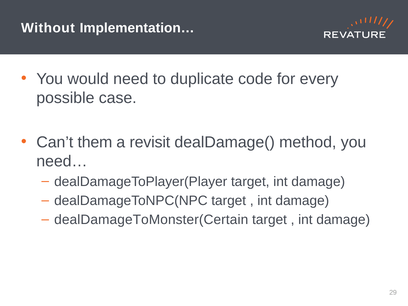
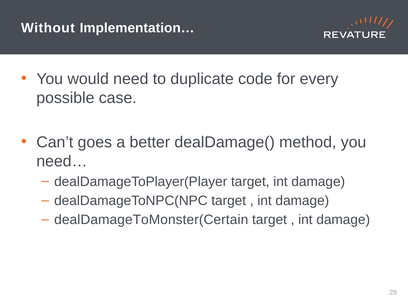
them: them -> goes
revisit: revisit -> better
